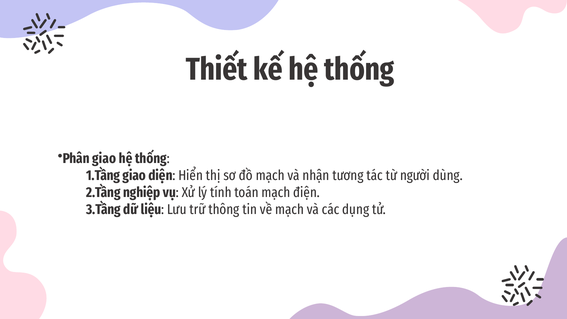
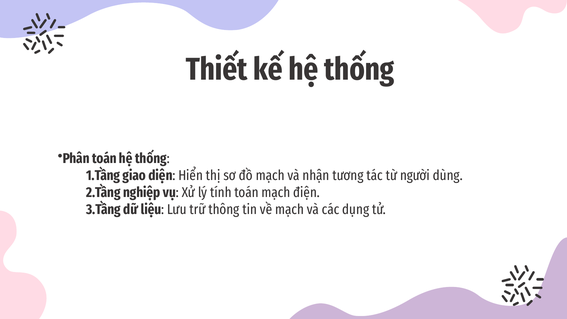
Phân giao: giao -> toán
